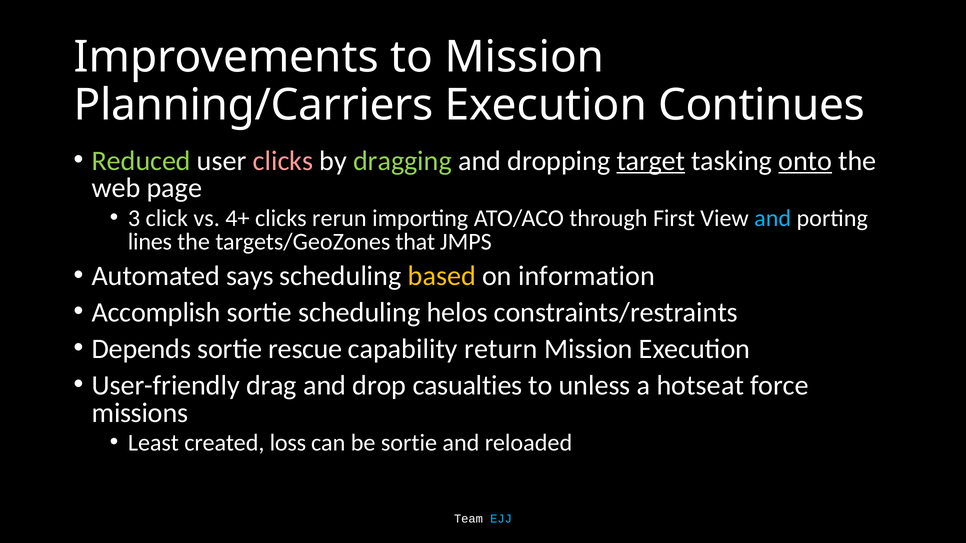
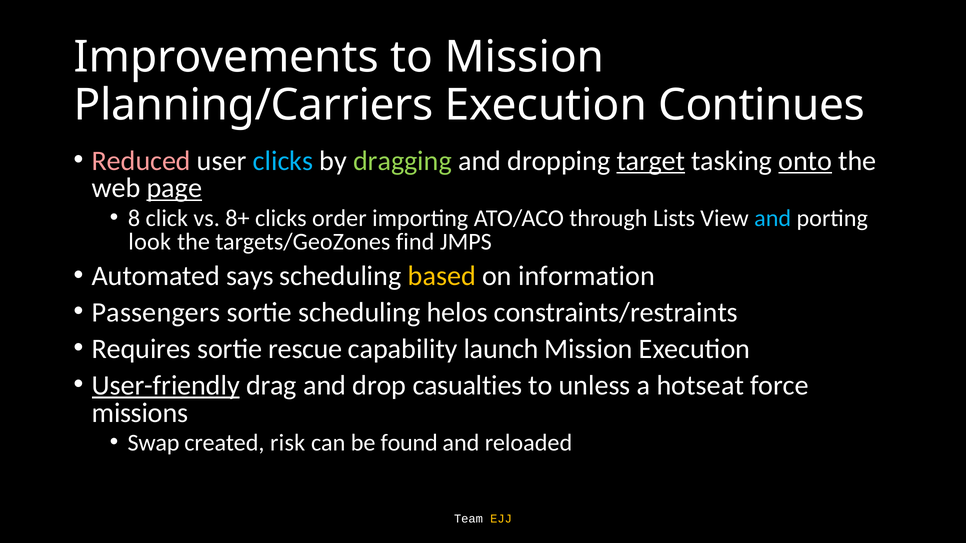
Reduced colour: light green -> pink
clicks at (283, 161) colour: pink -> light blue
page underline: none -> present
3: 3 -> 8
4+: 4+ -> 8+
rerun: rerun -> order
First: First -> Lists
lines: lines -> look
that: that -> find
Accomplish: Accomplish -> Passengers
Depends: Depends -> Requires
return: return -> launch
User-friendly underline: none -> present
Least: Least -> Swap
loss: loss -> risk
be sortie: sortie -> found
EJJ colour: light blue -> yellow
